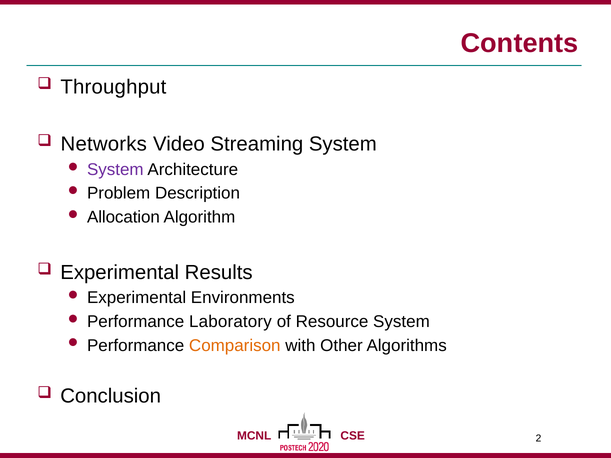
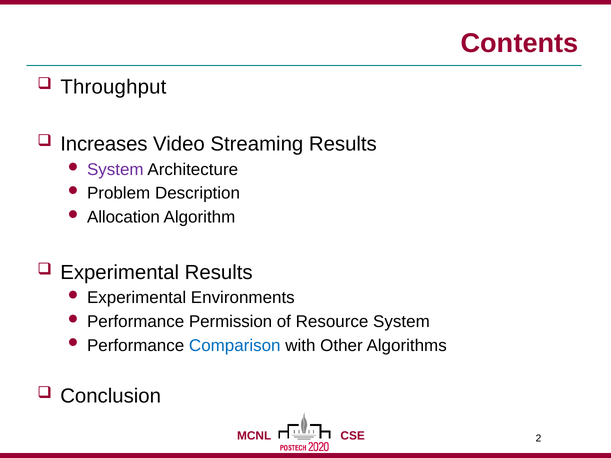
Networks: Networks -> Increases
Streaming System: System -> Results
Laboratory: Laboratory -> Permission
Comparison colour: orange -> blue
